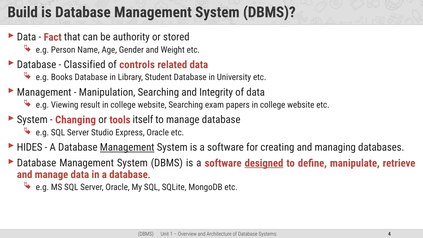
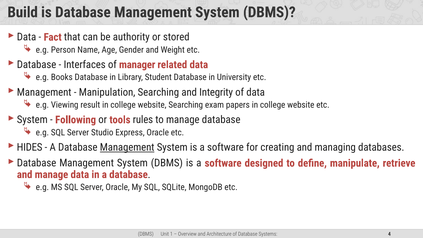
Classified: Classified -> Interfaces
controls: controls -> manager
Changing: Changing -> Following
itself: itself -> rules
designed underline: present -> none
